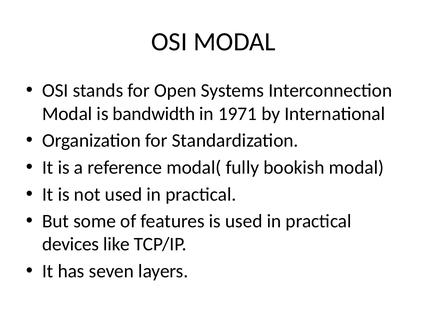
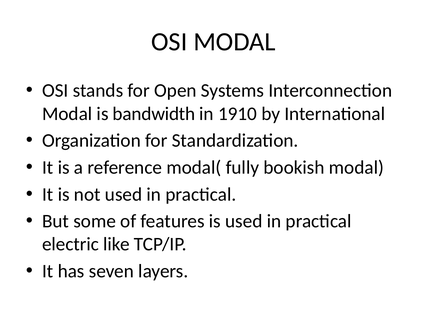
1971: 1971 -> 1910
devices: devices -> electric
